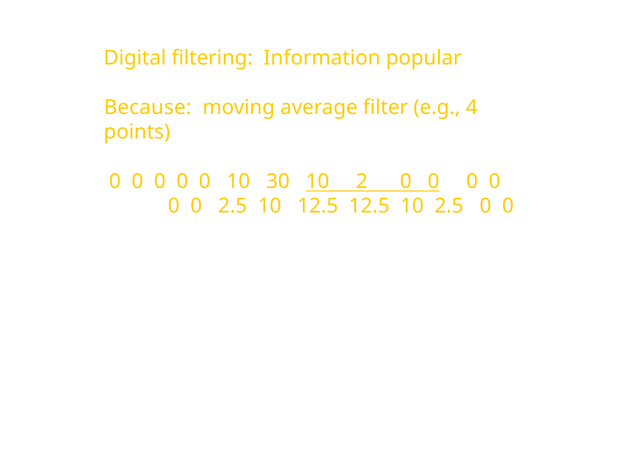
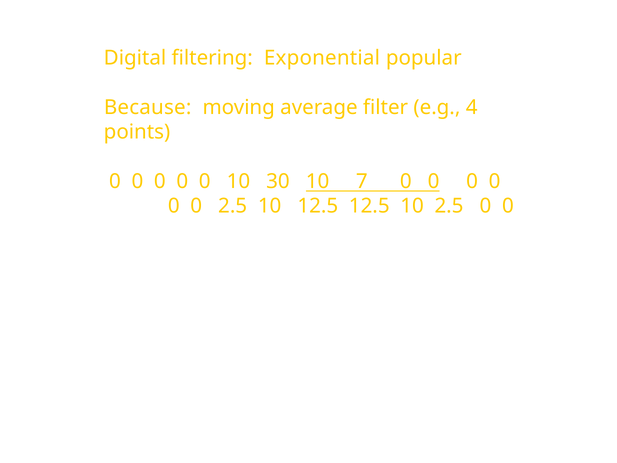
Information: Information -> Exponential
2: 2 -> 7
